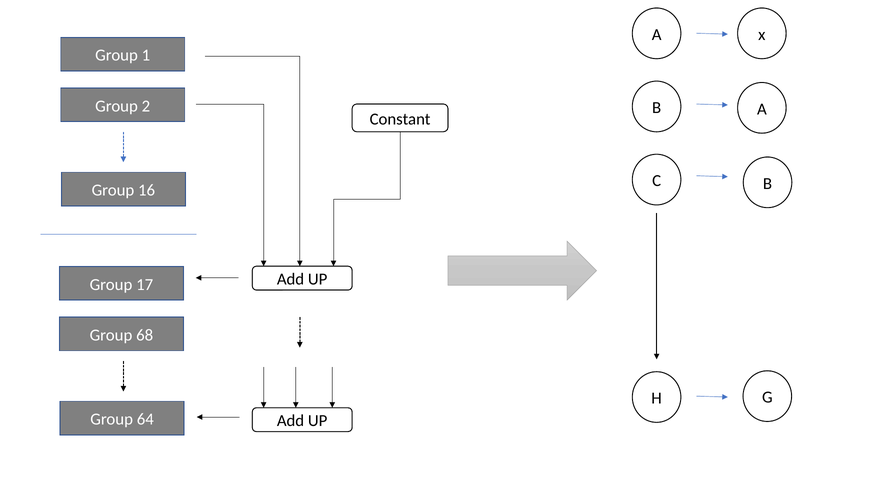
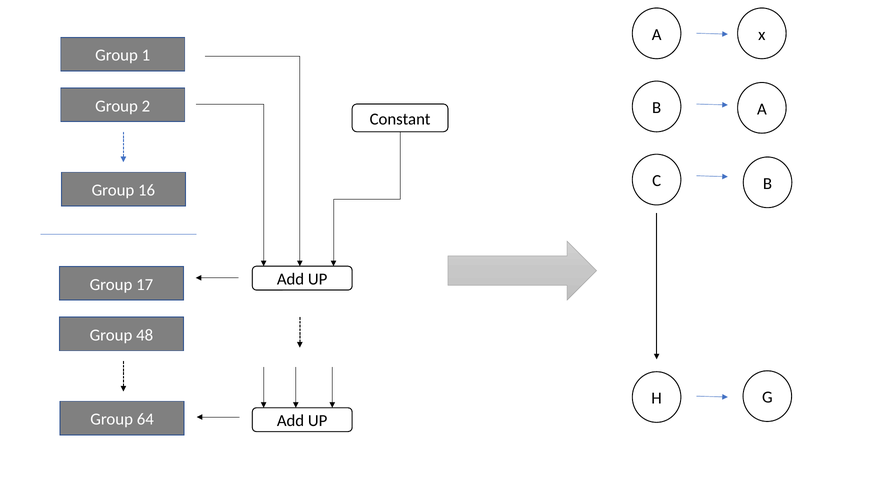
68: 68 -> 48
